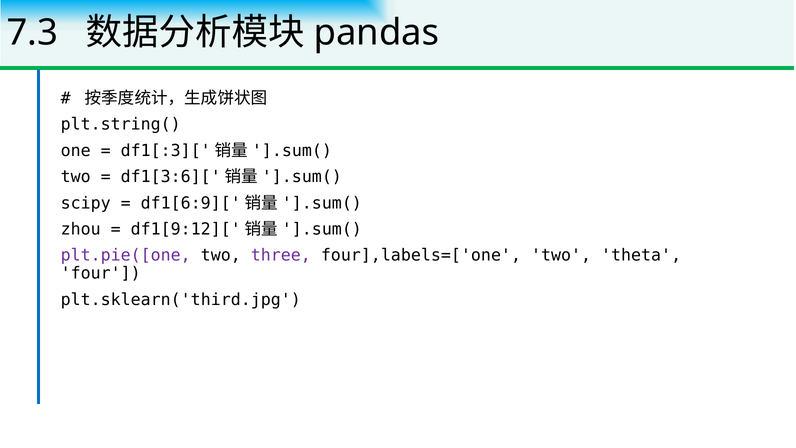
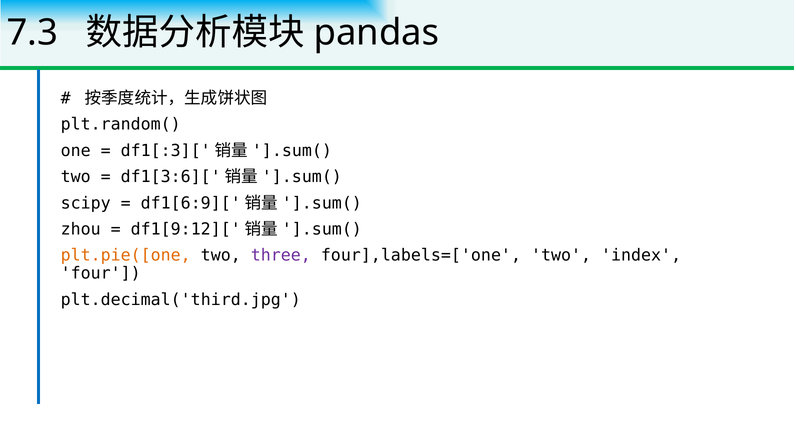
plt.string(: plt.string( -> plt.random(
plt.pie([one colour: purple -> orange
theta: theta -> index
plt.sklearn('third.jpg: plt.sklearn('third.jpg -> plt.decimal('third.jpg
